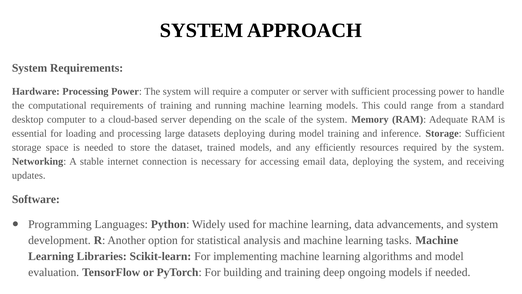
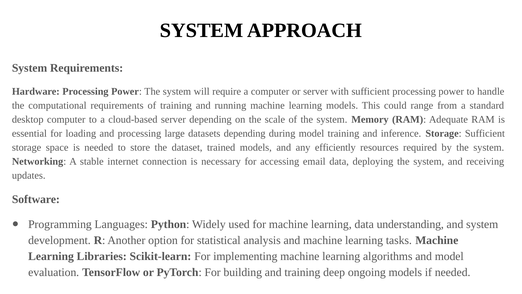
datasets deploying: deploying -> depending
advancements: advancements -> understanding
